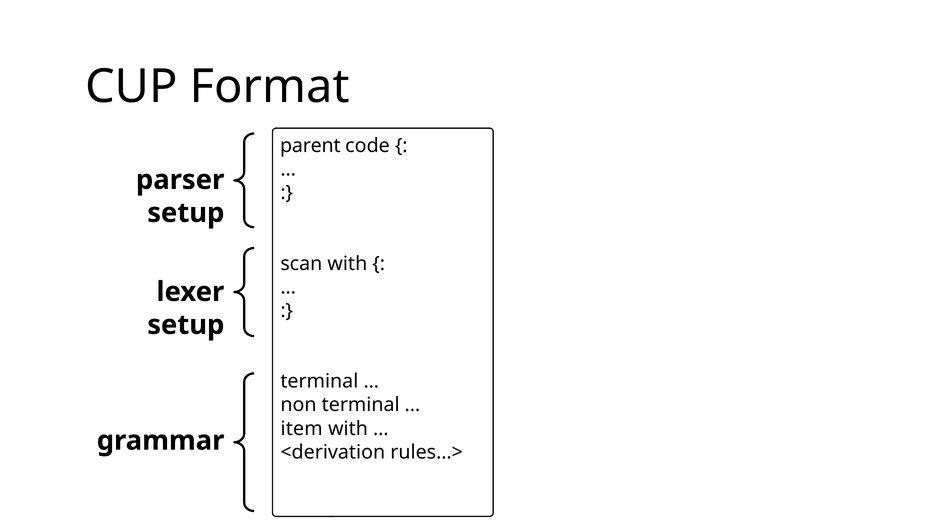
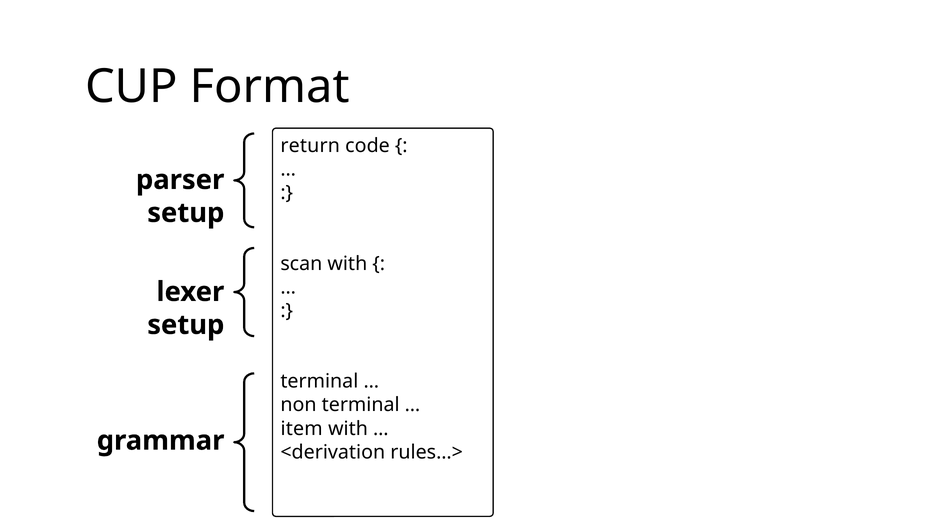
parent: parent -> return
